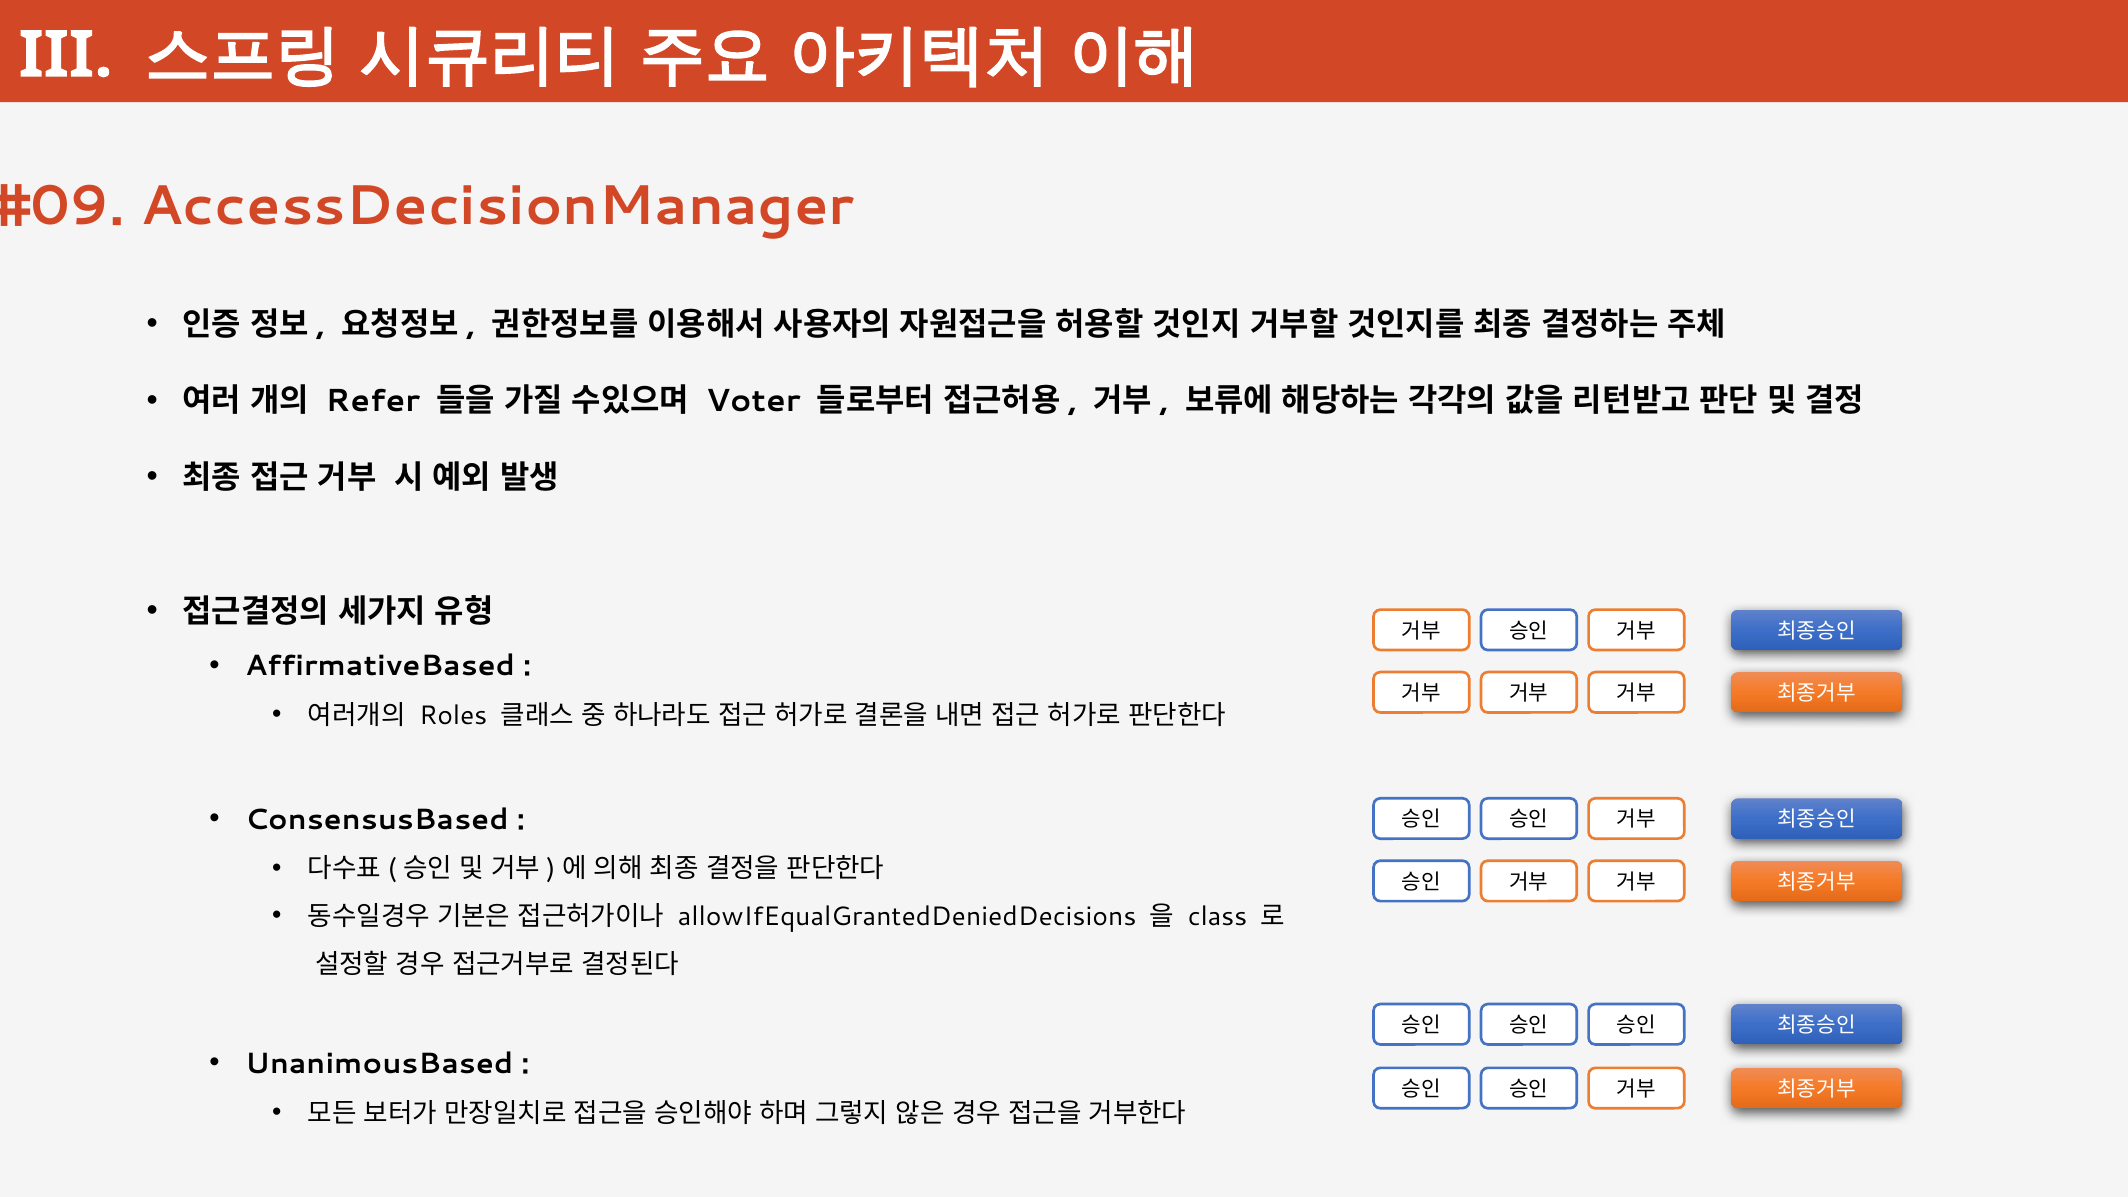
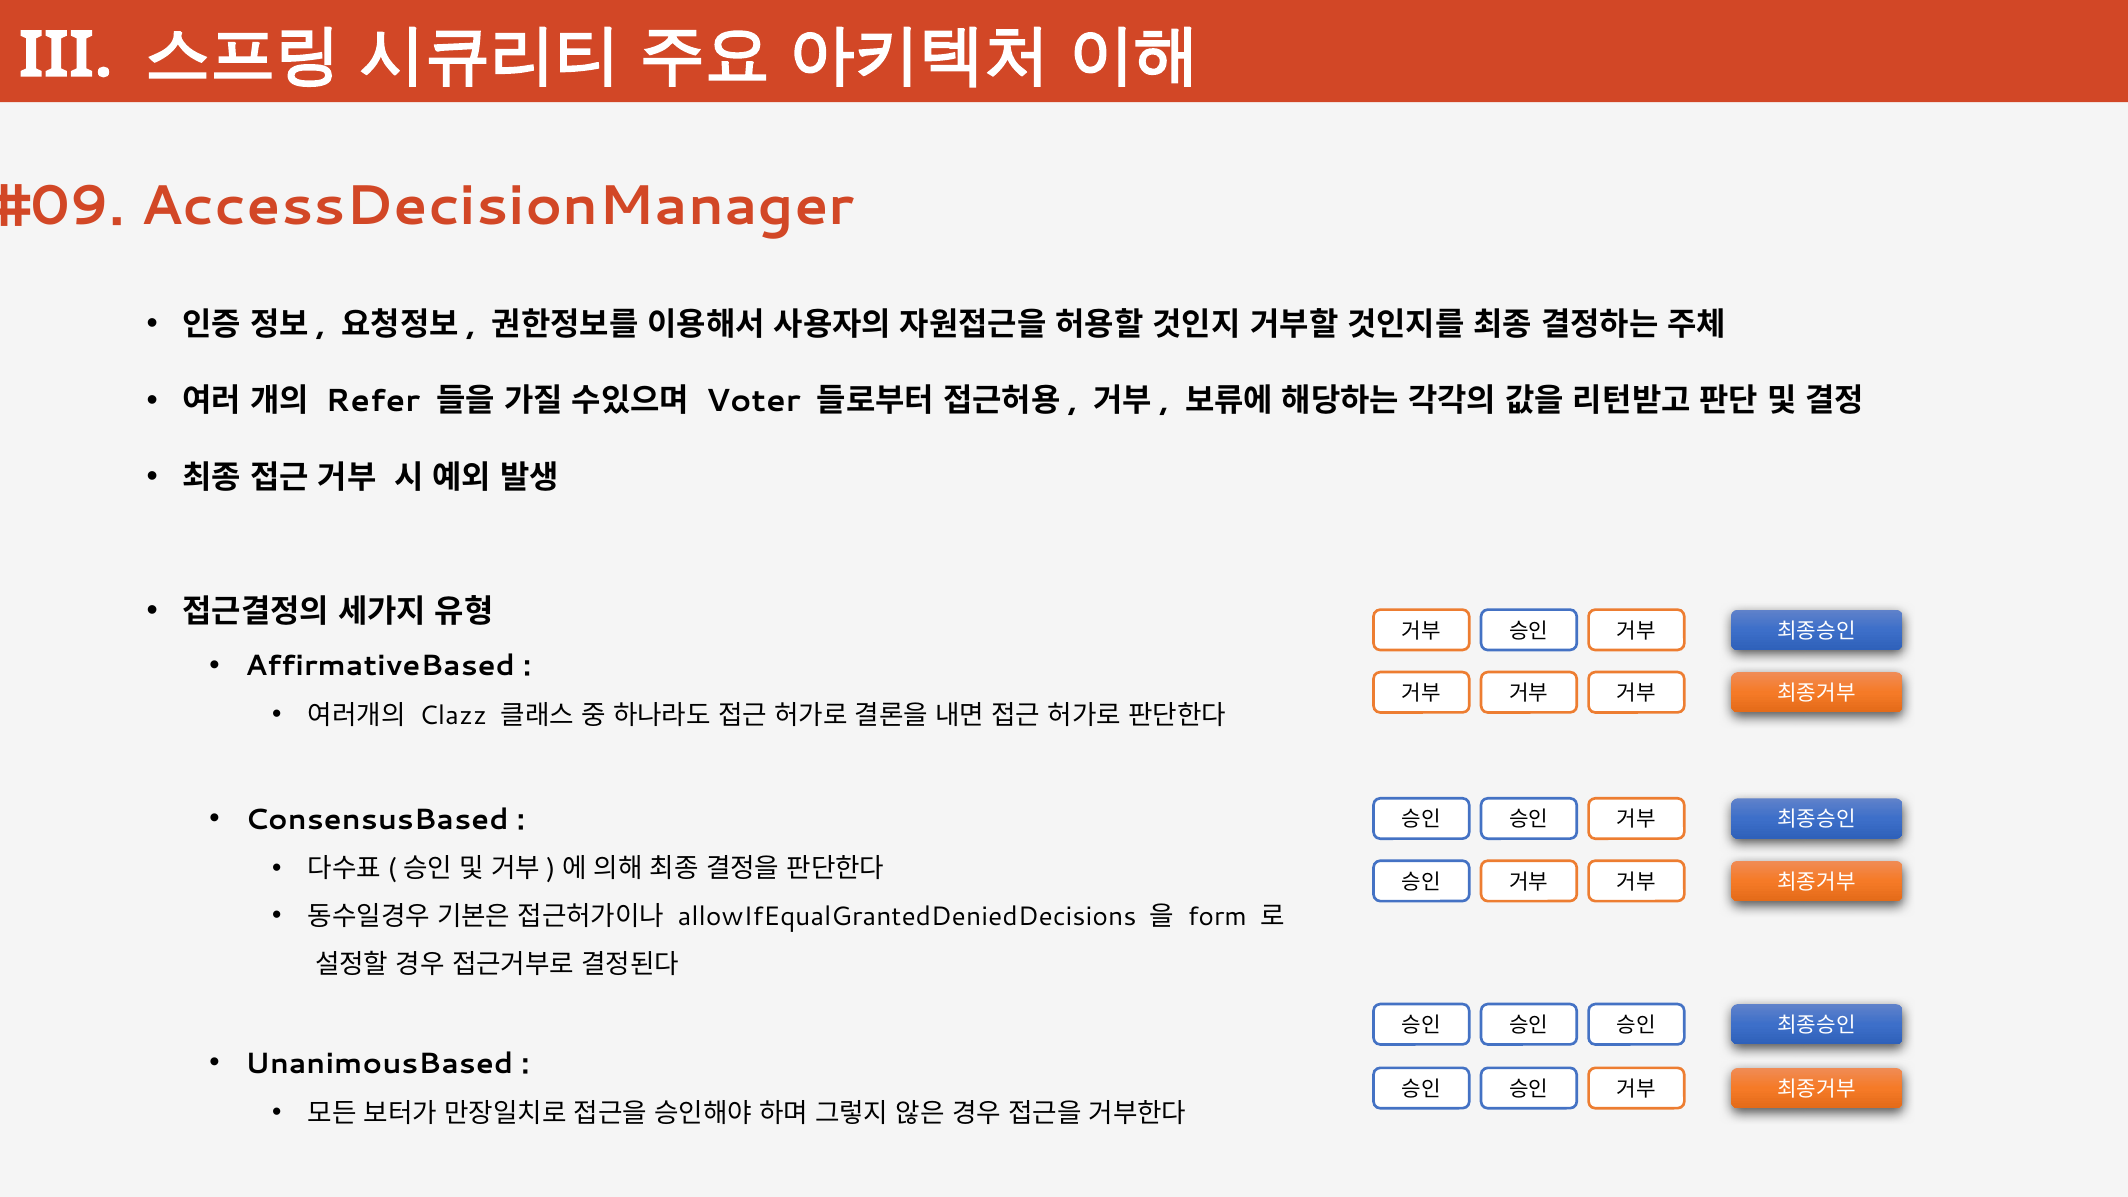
Roles: Roles -> Clazz
class: class -> form
